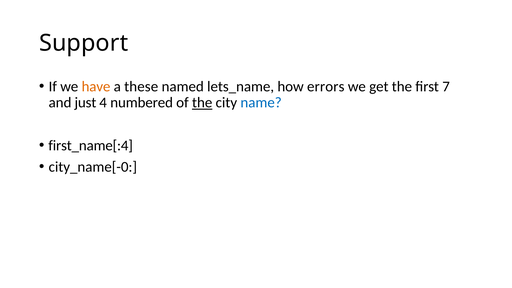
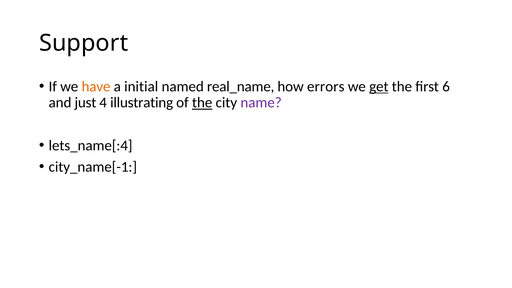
these: these -> initial
lets_name: lets_name -> real_name
get underline: none -> present
7: 7 -> 6
numbered: numbered -> illustrating
name colour: blue -> purple
first_name[:4: first_name[:4 -> lets_name[:4
city_name[-0: city_name[-0 -> city_name[-1
